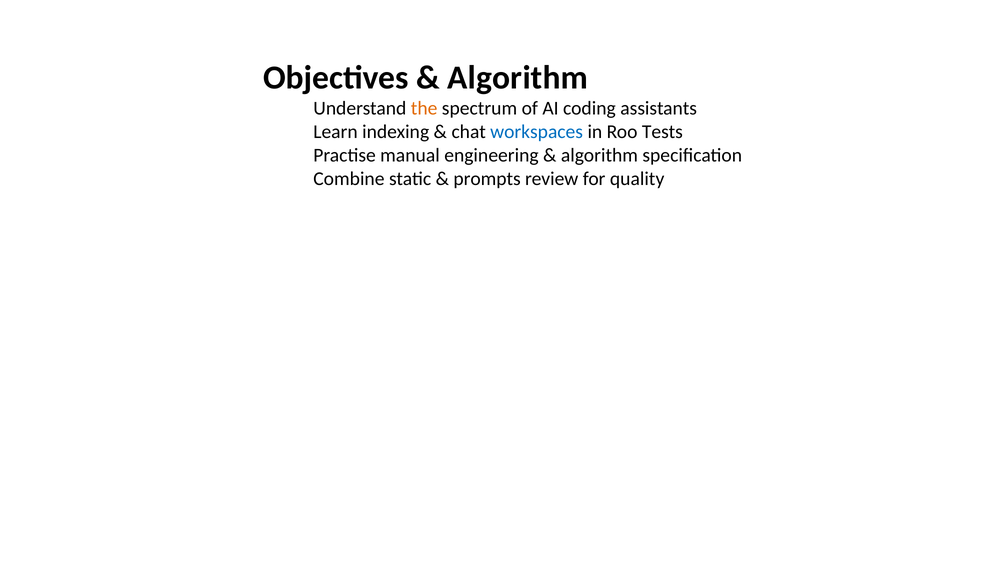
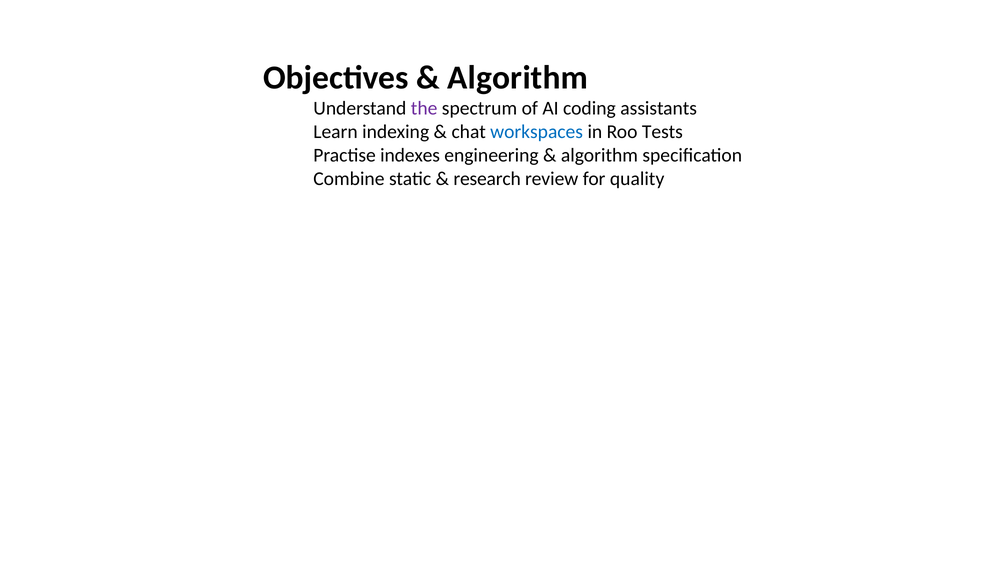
the colour: orange -> purple
manual: manual -> indexes
prompts: prompts -> research
